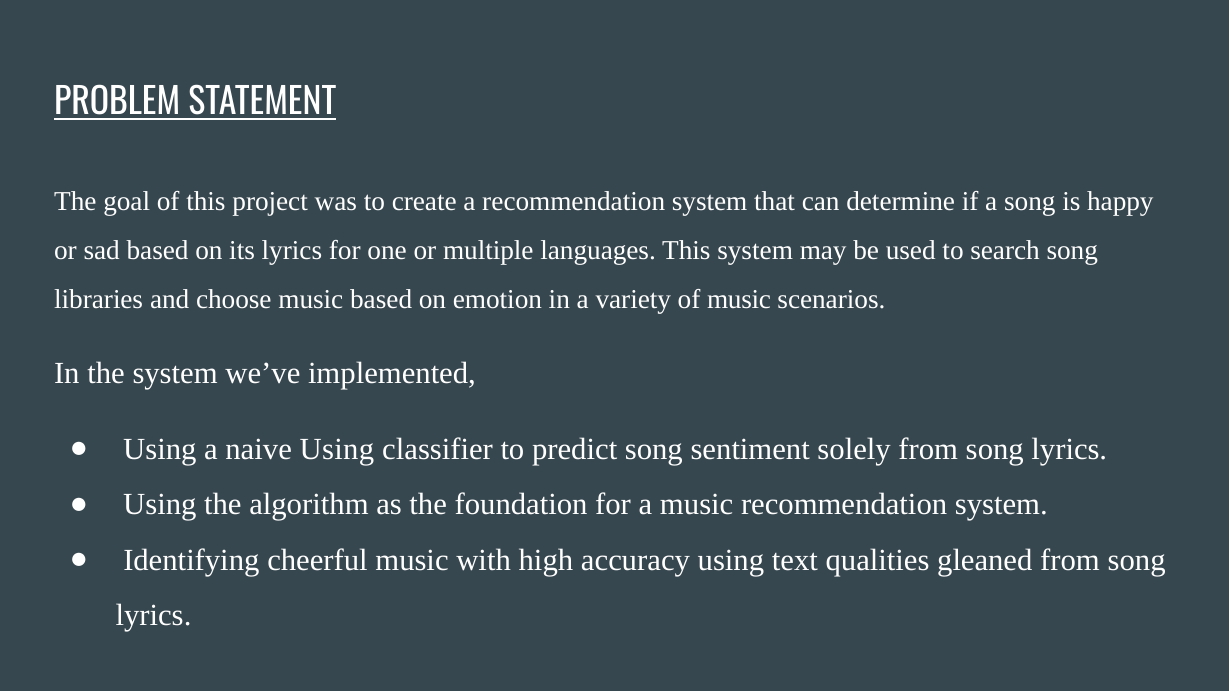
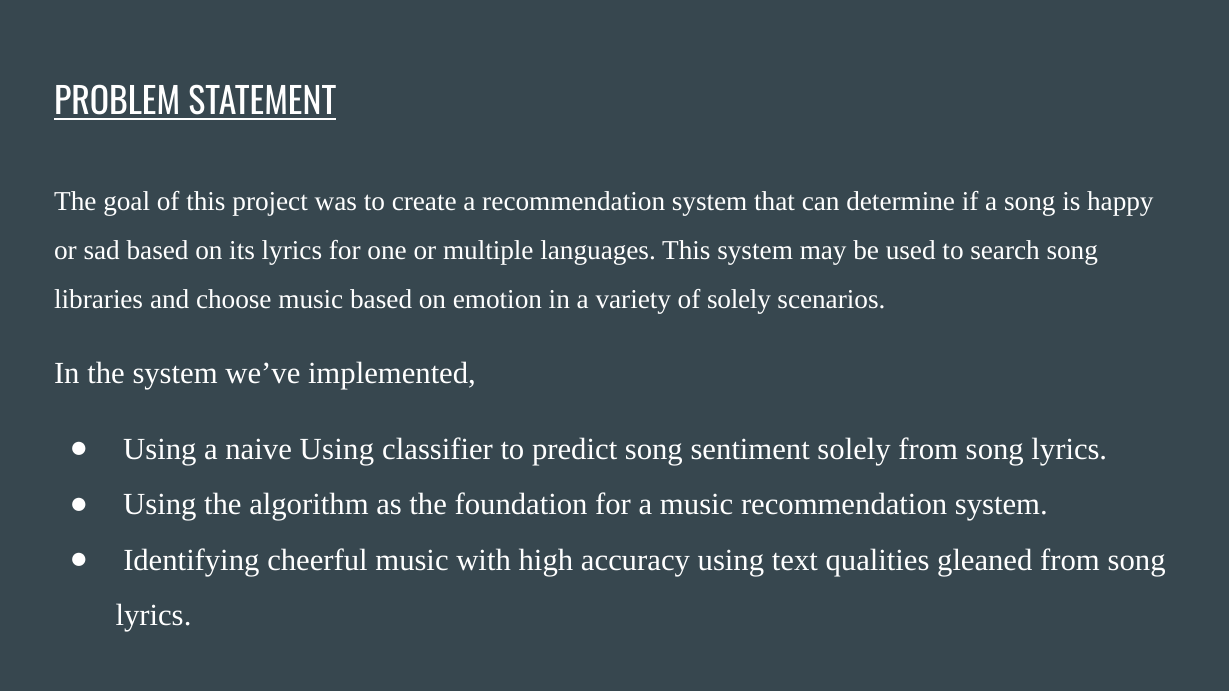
of music: music -> solely
